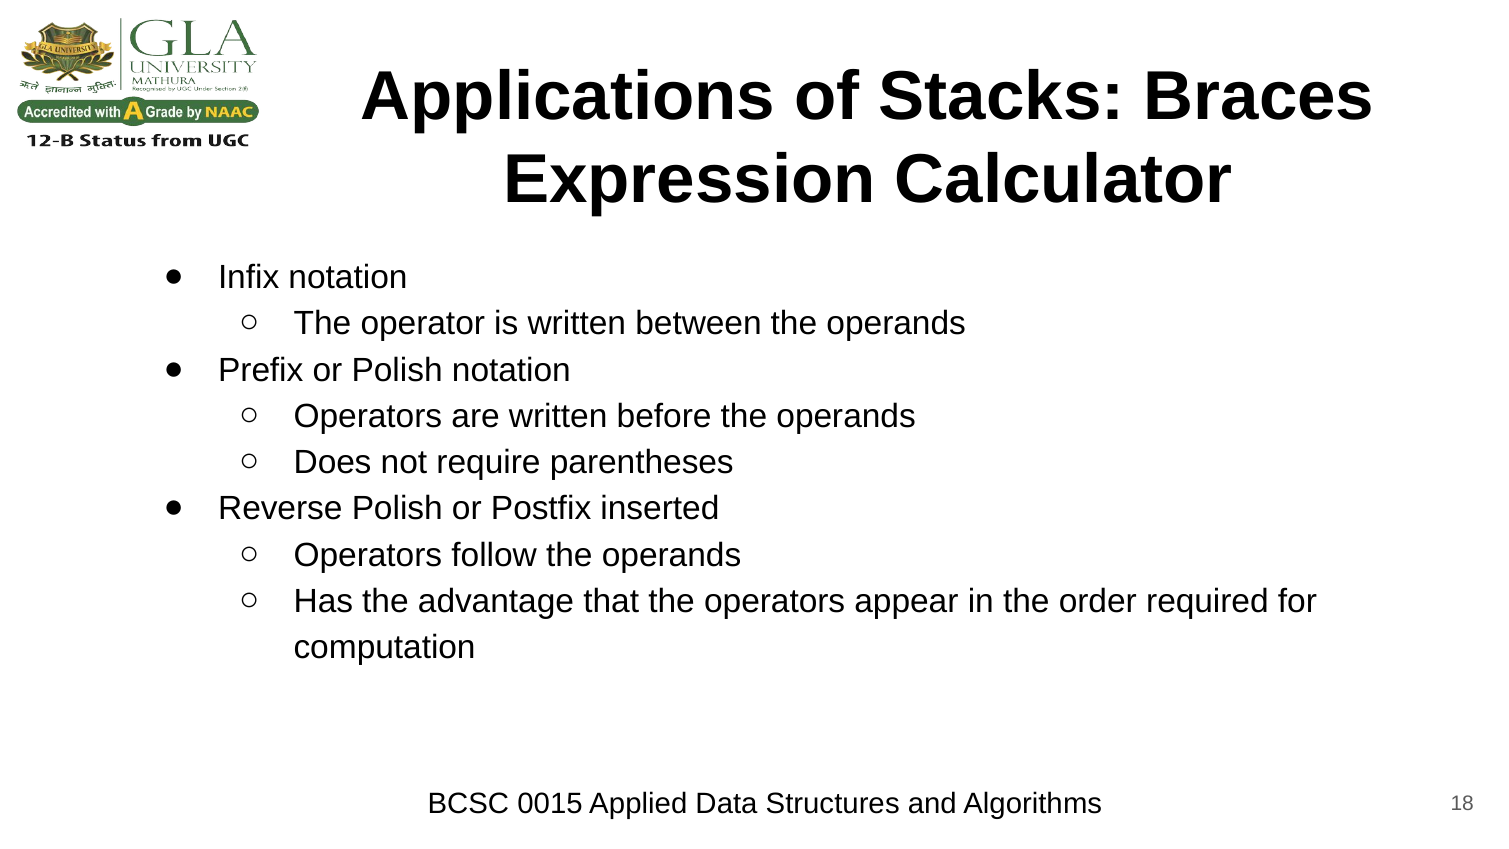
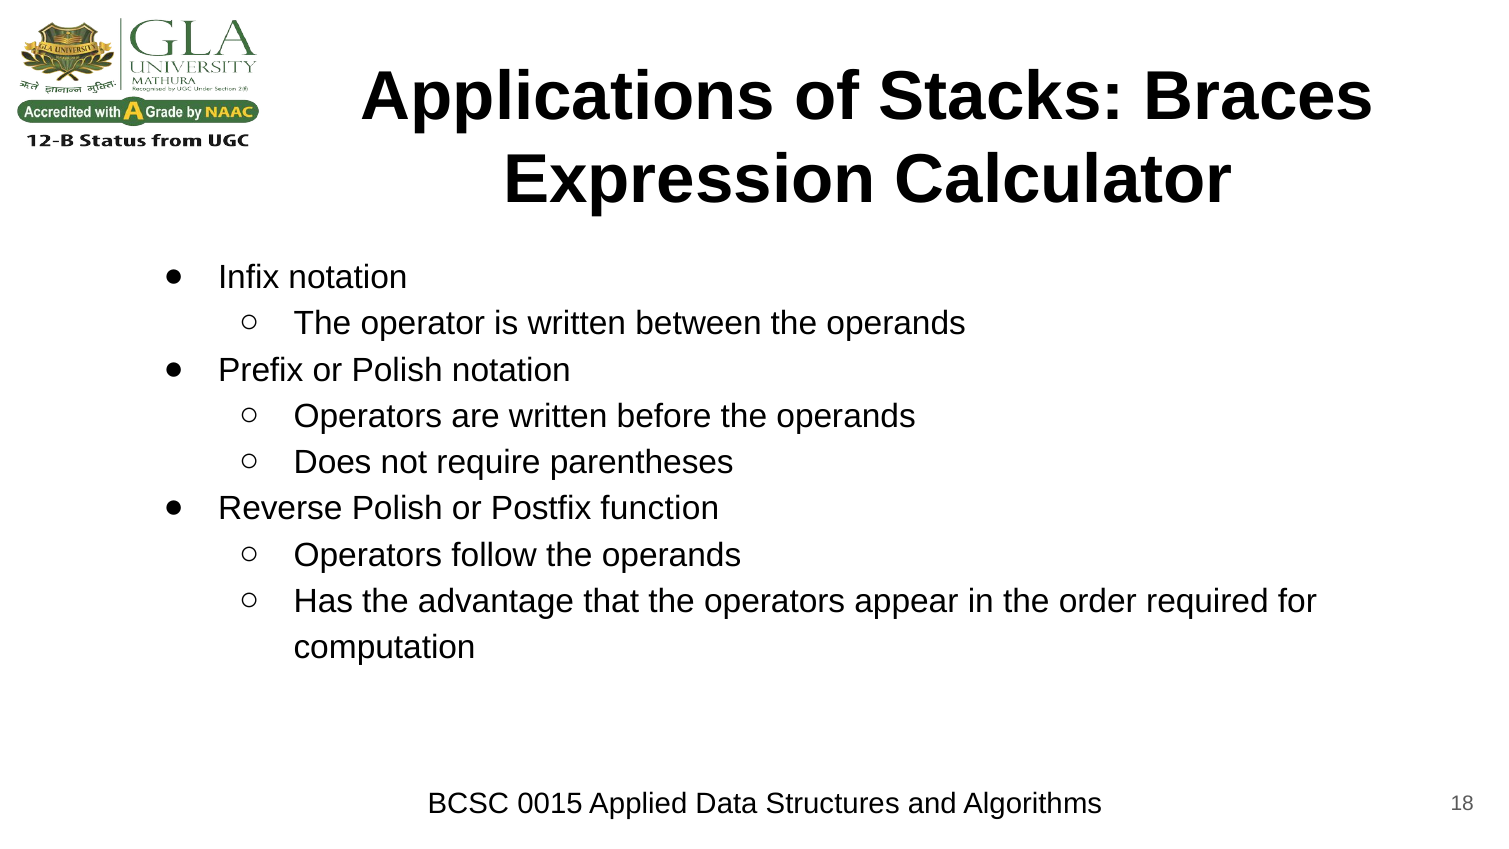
inserted: inserted -> function
